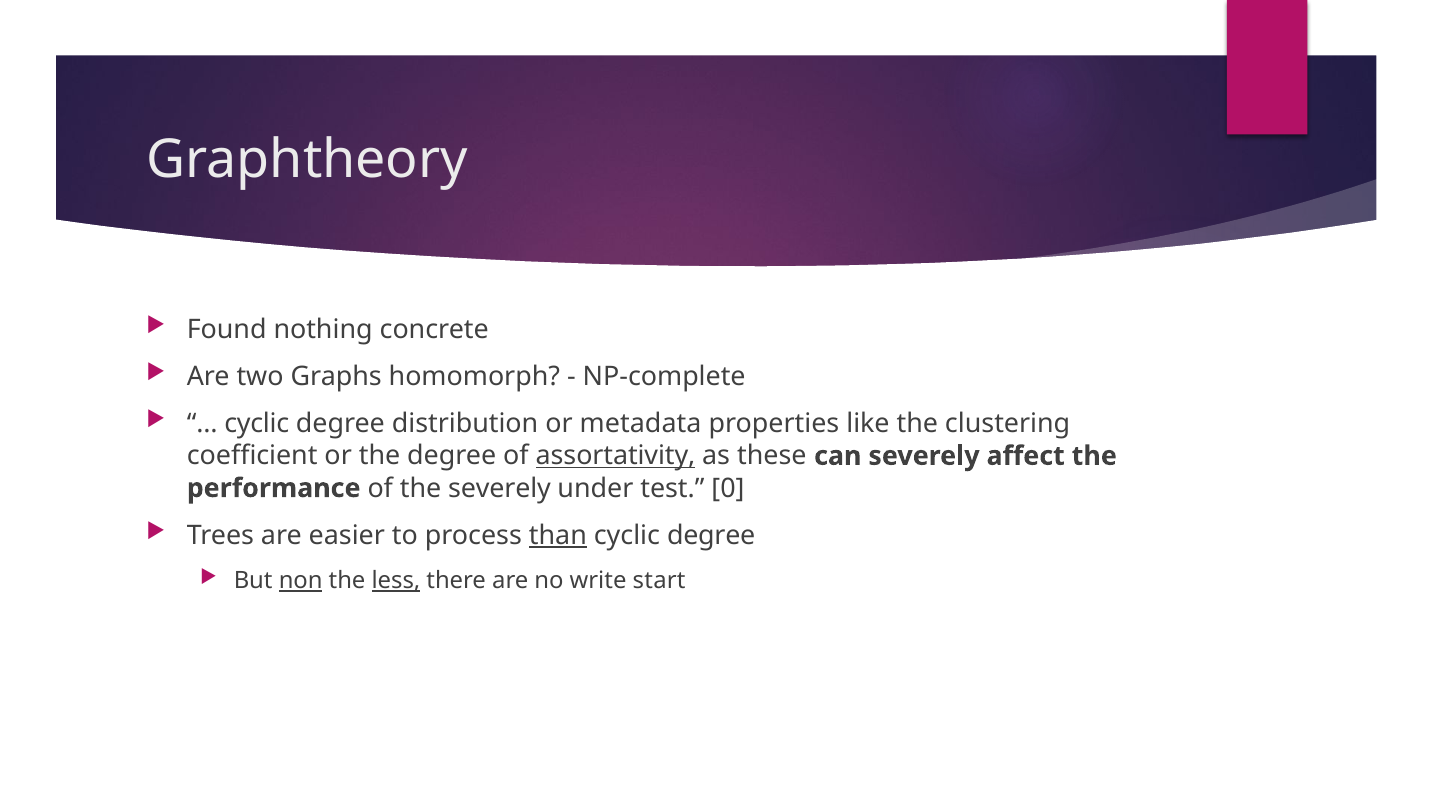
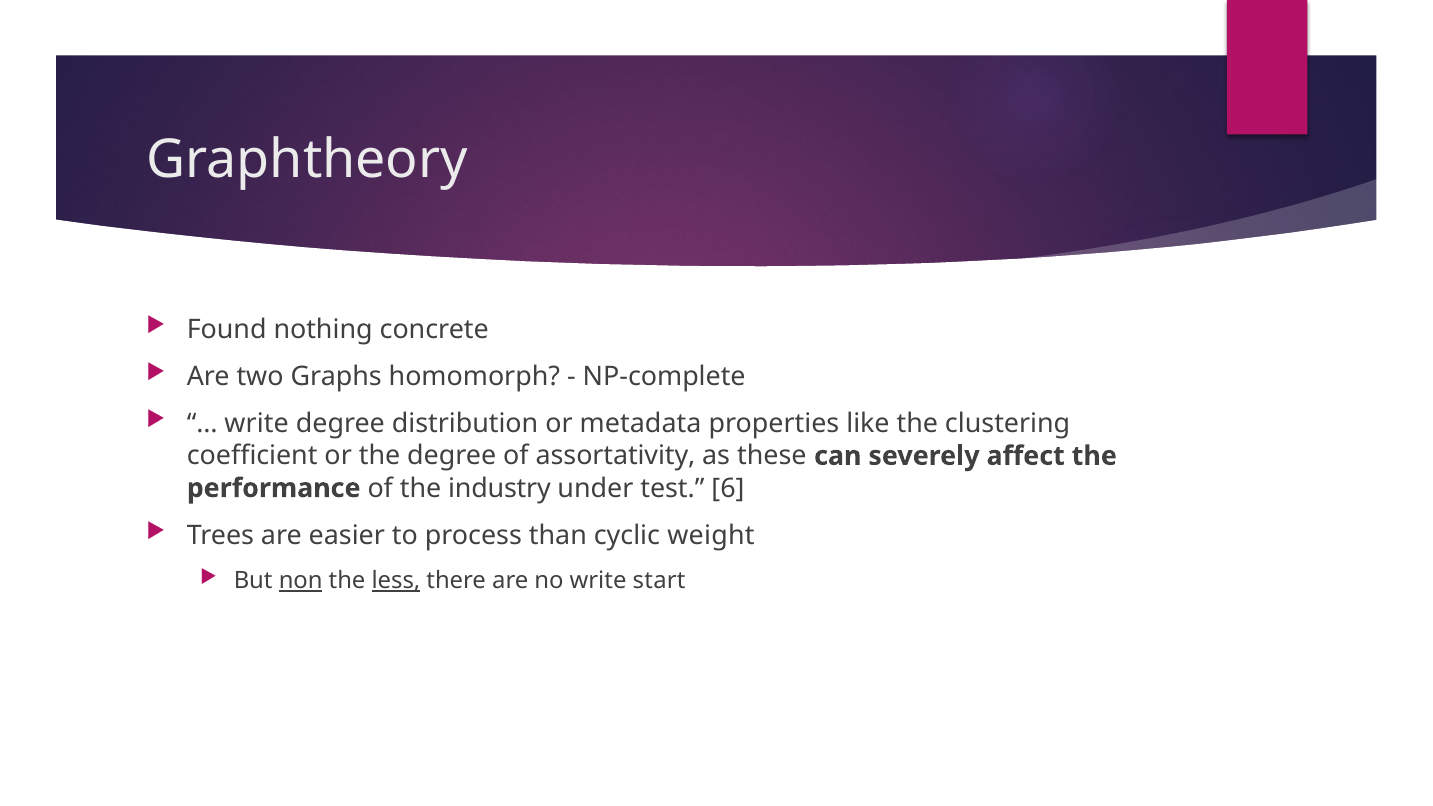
cyclic at (257, 424): cyclic -> write
assortativity underline: present -> none
the severely: severely -> industry
0: 0 -> 6
than underline: present -> none
degree at (711, 535): degree -> weight
